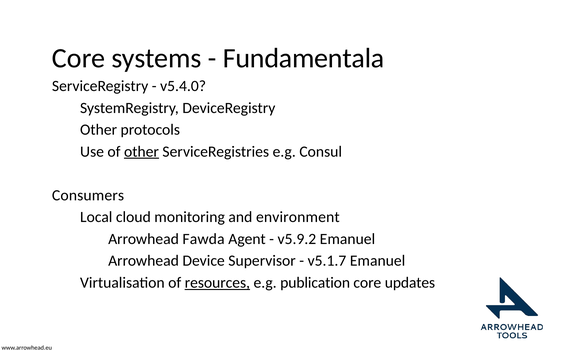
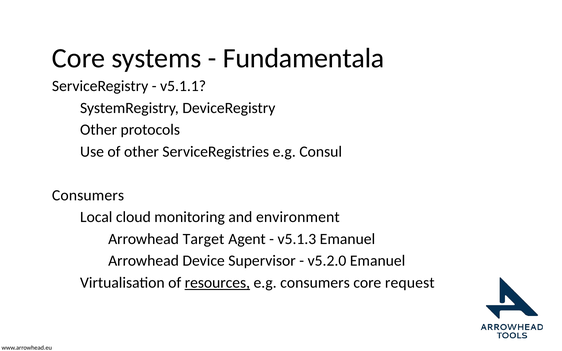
v5.4.0: v5.4.0 -> v5.1.1
other at (141, 152) underline: present -> none
Fawda: Fawda -> Target
v5.9.2: v5.9.2 -> v5.1.3
v5.1.7: v5.1.7 -> v5.2.0
e.g publication: publication -> consumers
updates: updates -> request
